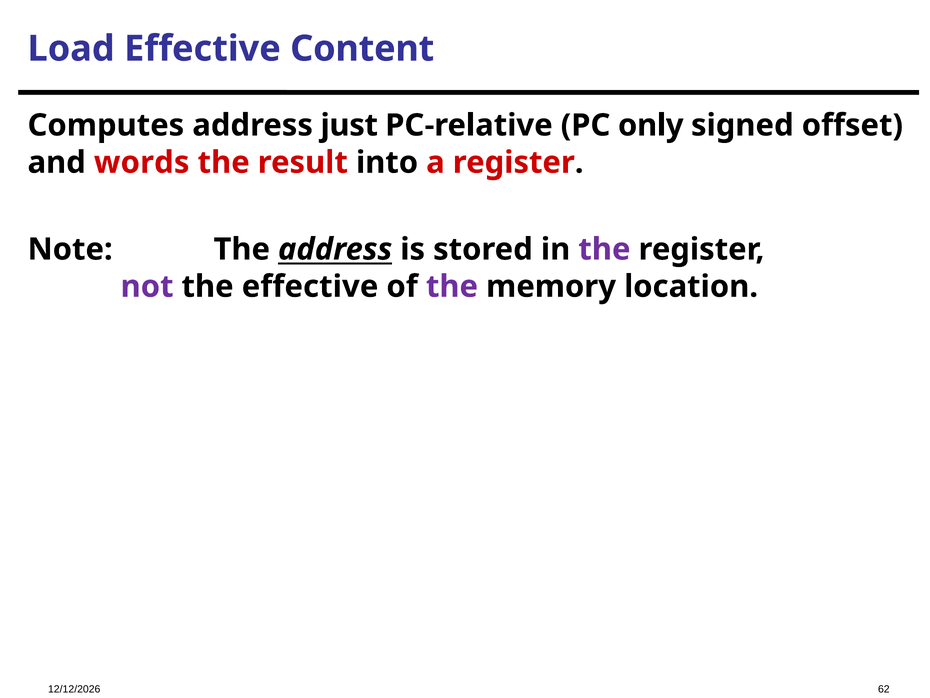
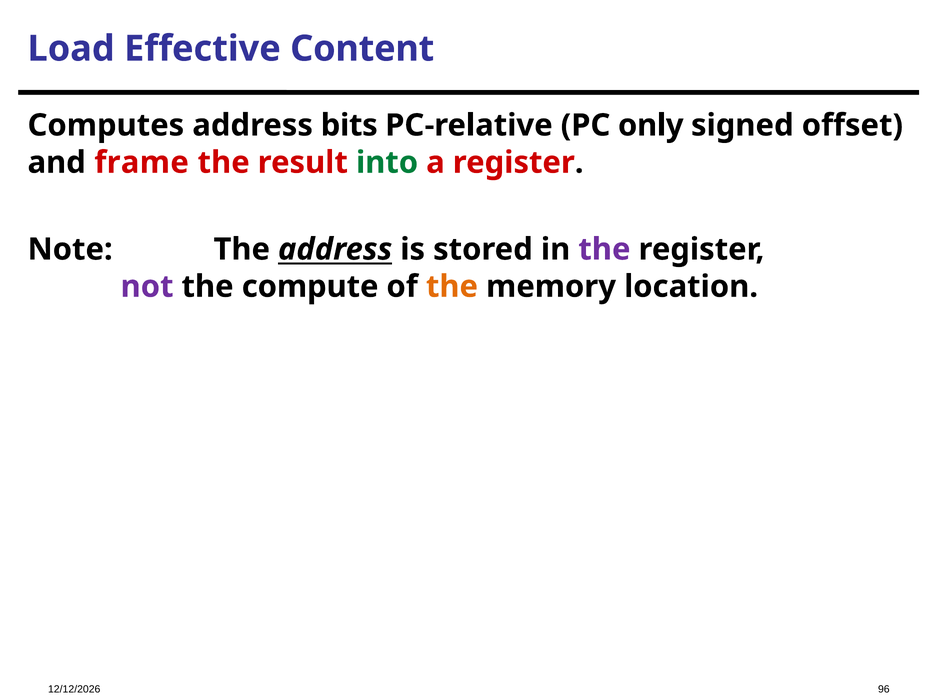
just: just -> bits
words: words -> frame
into colour: black -> green
the effective: effective -> compute
the at (452, 286) colour: purple -> orange
62: 62 -> 96
